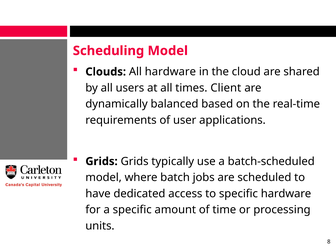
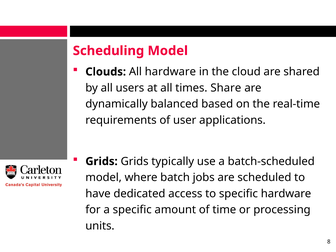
Client: Client -> Share
